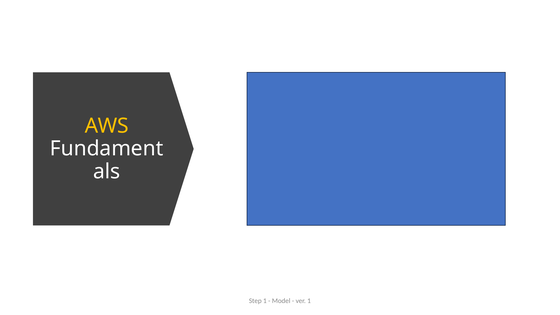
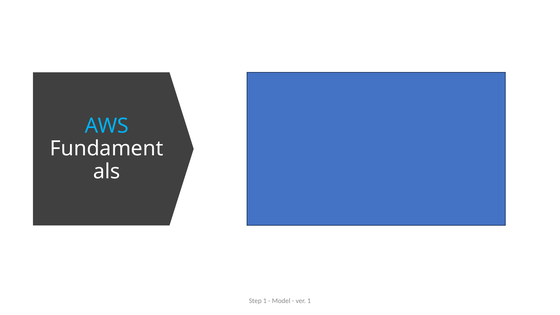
AWS colour: yellow -> light blue
